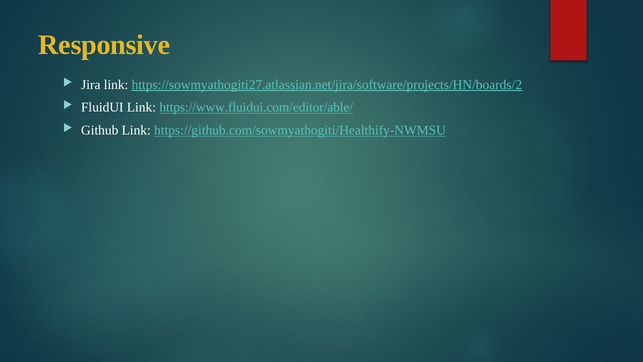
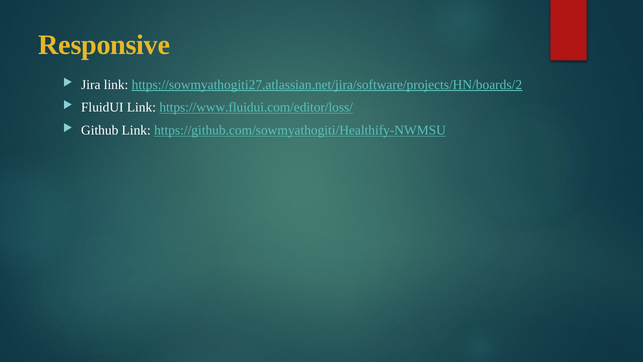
https://www.fluidui.com/editor/able/: https://www.fluidui.com/editor/able/ -> https://www.fluidui.com/editor/loss/
